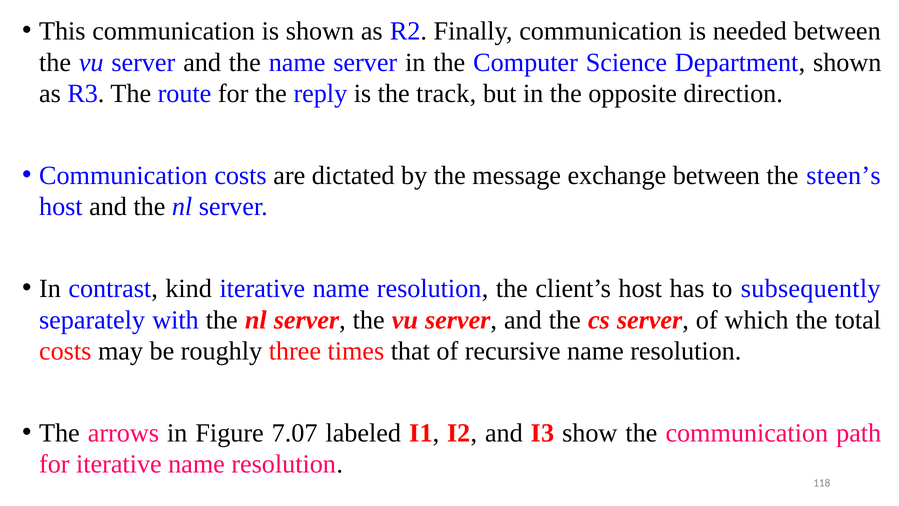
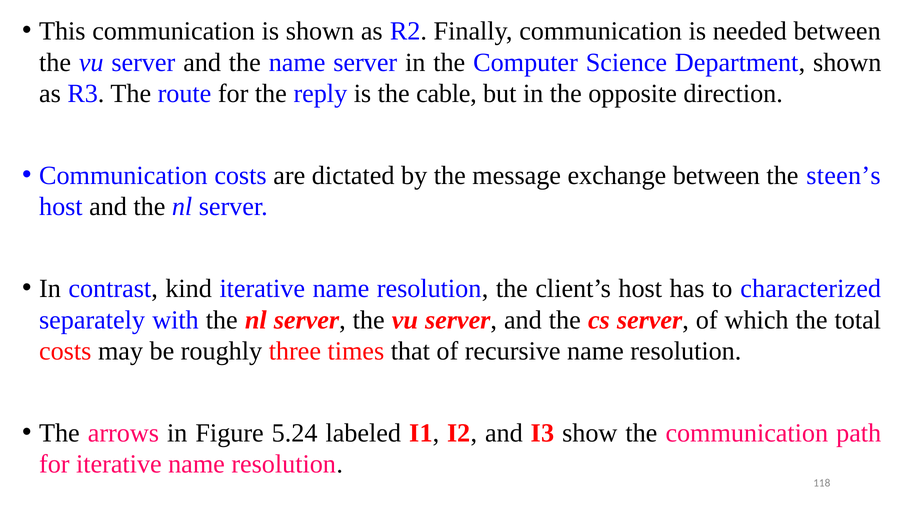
track: track -> cable
subsequently: subsequently -> characterized
7.07: 7.07 -> 5.24
